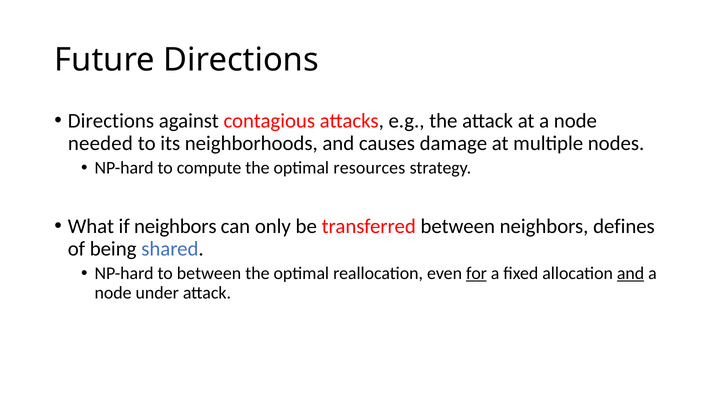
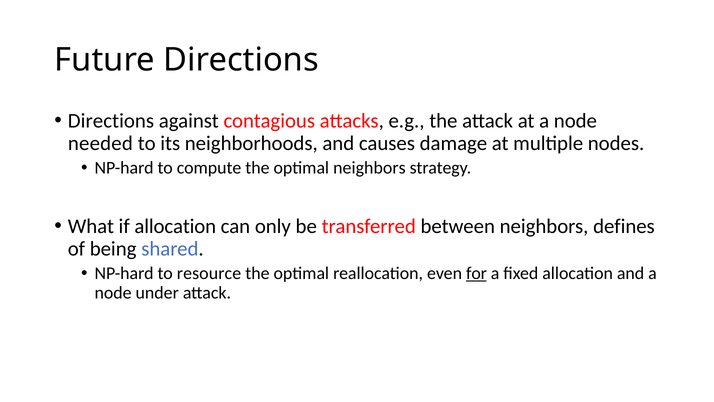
optimal resources: resources -> neighbors
if neighbors: neighbors -> allocation
to between: between -> resource
and at (631, 273) underline: present -> none
